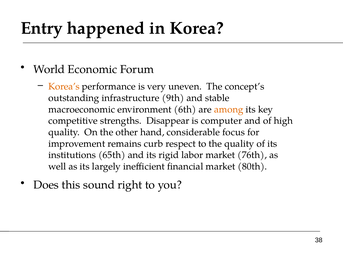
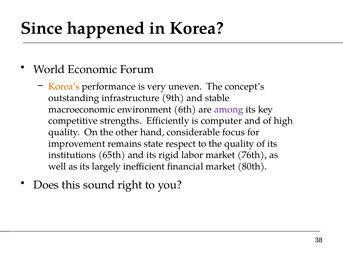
Entry: Entry -> Since
among colour: orange -> purple
Disappear: Disappear -> Efficiently
curb: curb -> state
